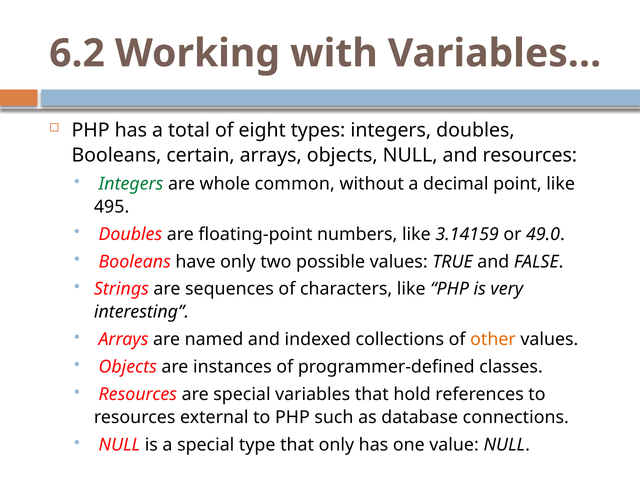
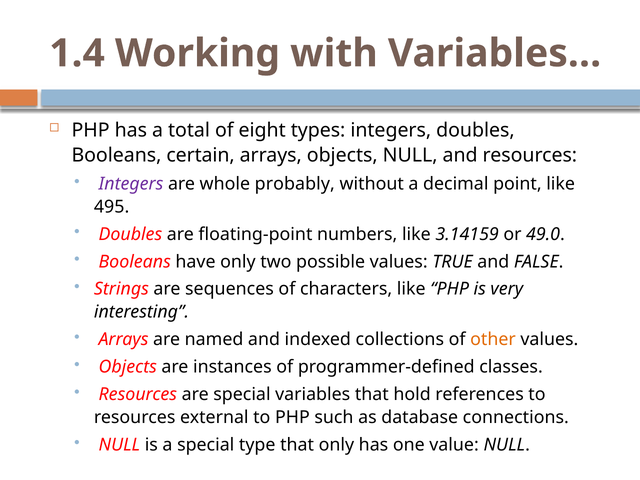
6.2: 6.2 -> 1.4
Integers at (131, 184) colour: green -> purple
common: common -> probably
